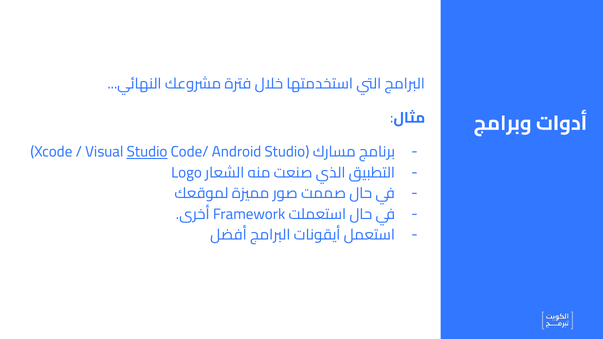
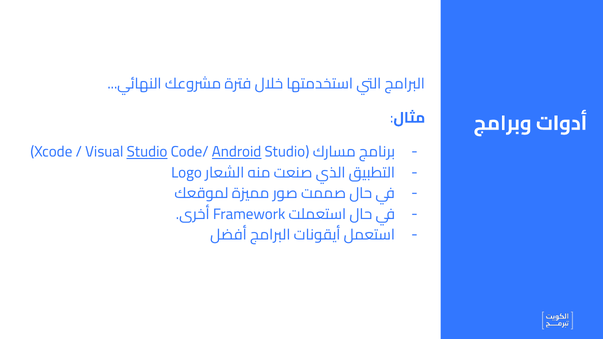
Android underline: none -> present
